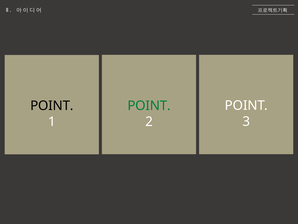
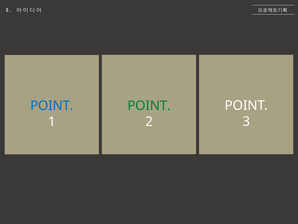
POINT at (52, 106) colour: black -> blue
